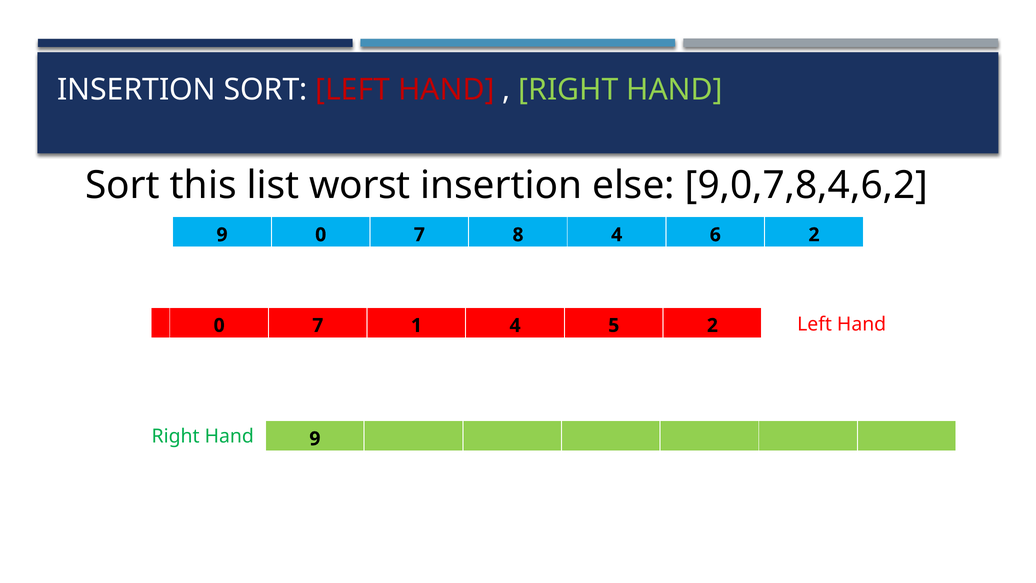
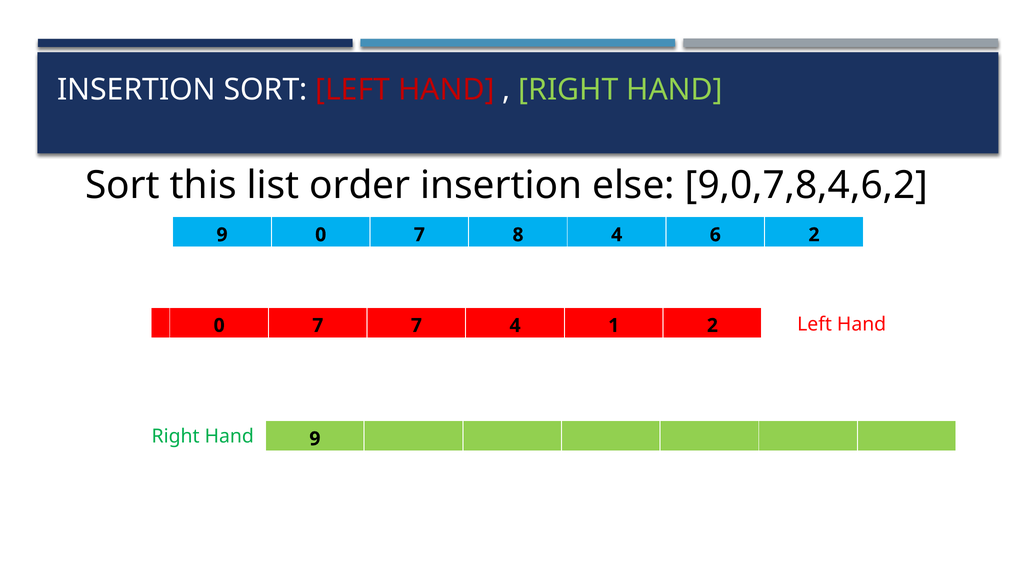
worst: worst -> order
7 1: 1 -> 7
5: 5 -> 1
